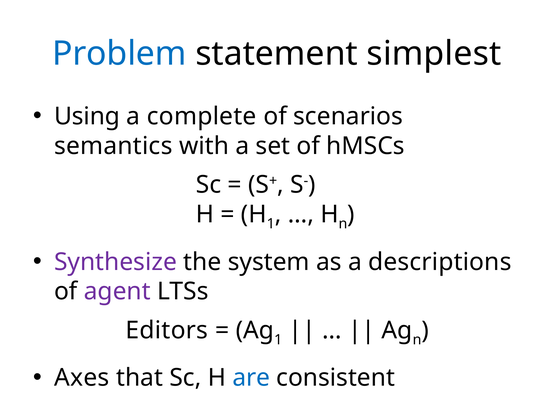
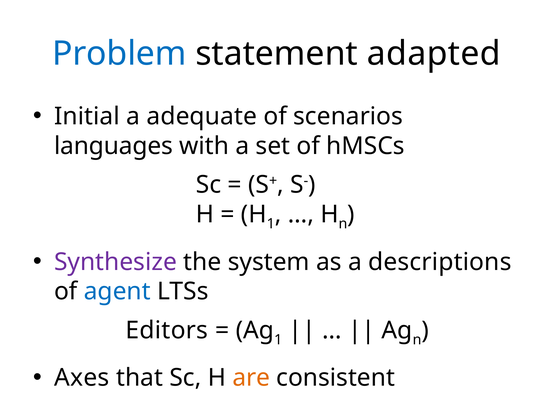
simplest: simplest -> adapted
Using: Using -> Initial
complete: complete -> adequate
semantics: semantics -> languages
agent colour: purple -> blue
are colour: blue -> orange
